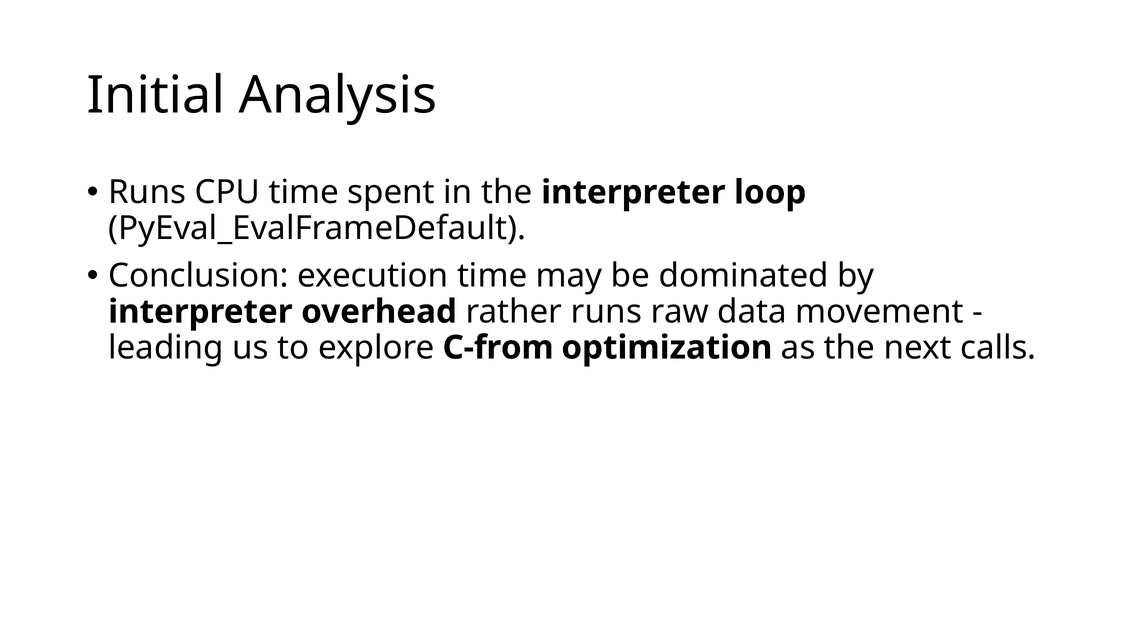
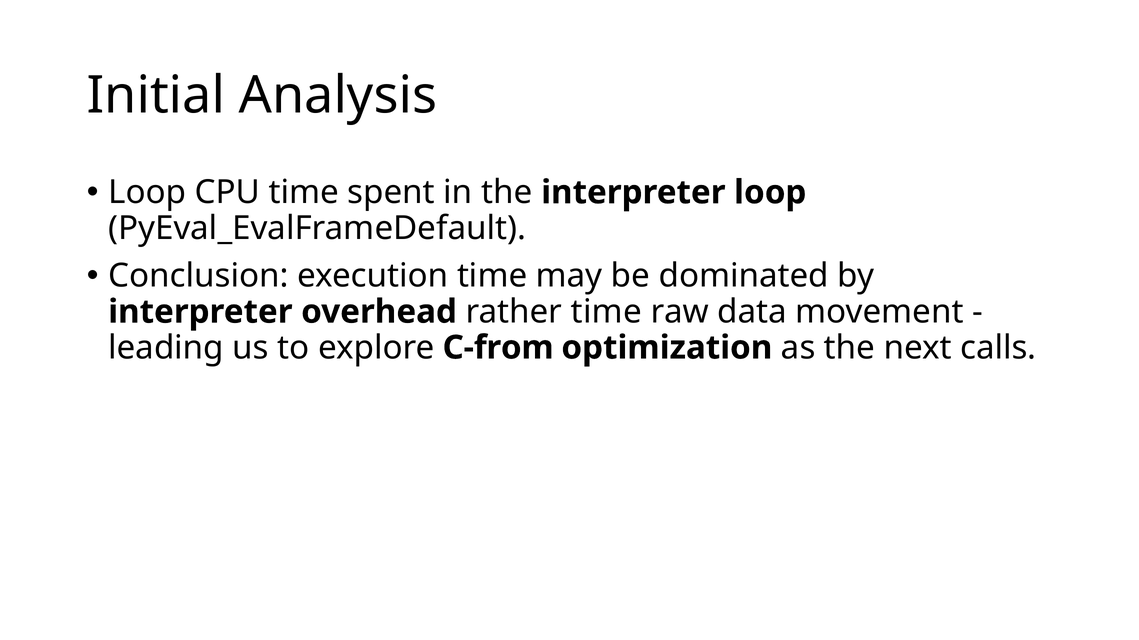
Runs at (147, 193): Runs -> Loop
rather runs: runs -> time
